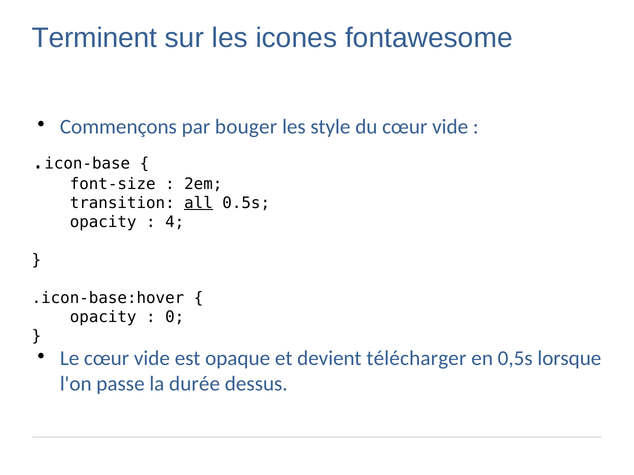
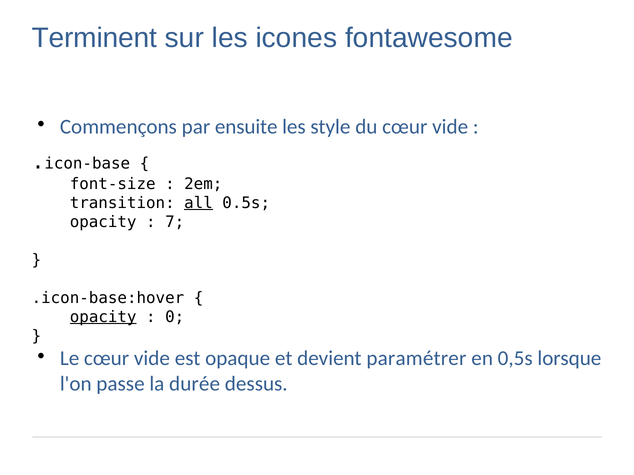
bouger: bouger -> ensuite
4: 4 -> 7
opacity at (103, 317) underline: none -> present
télécharger: télécharger -> paramétrer
